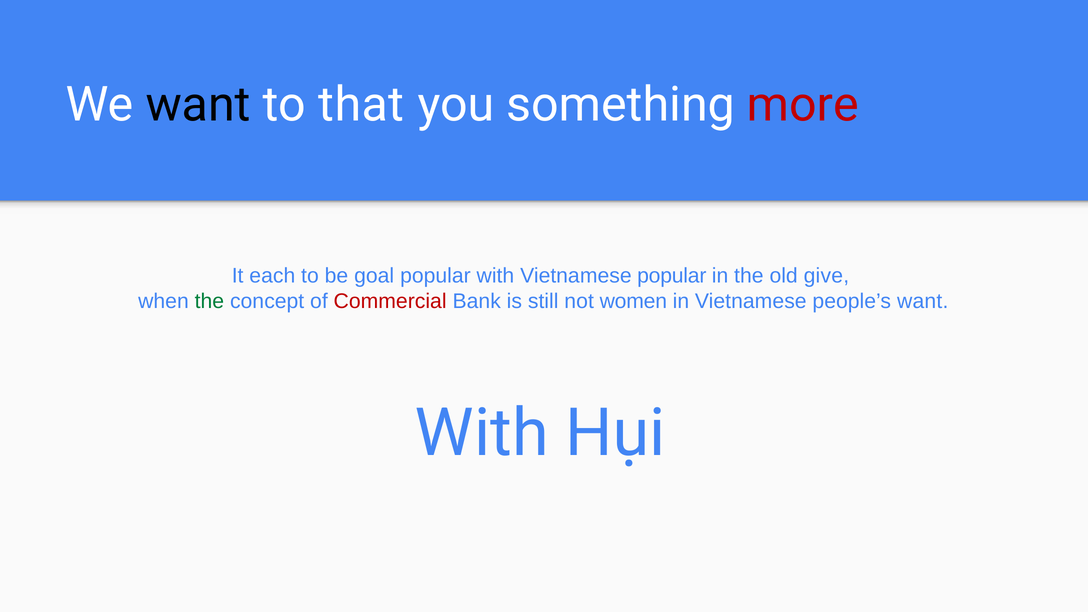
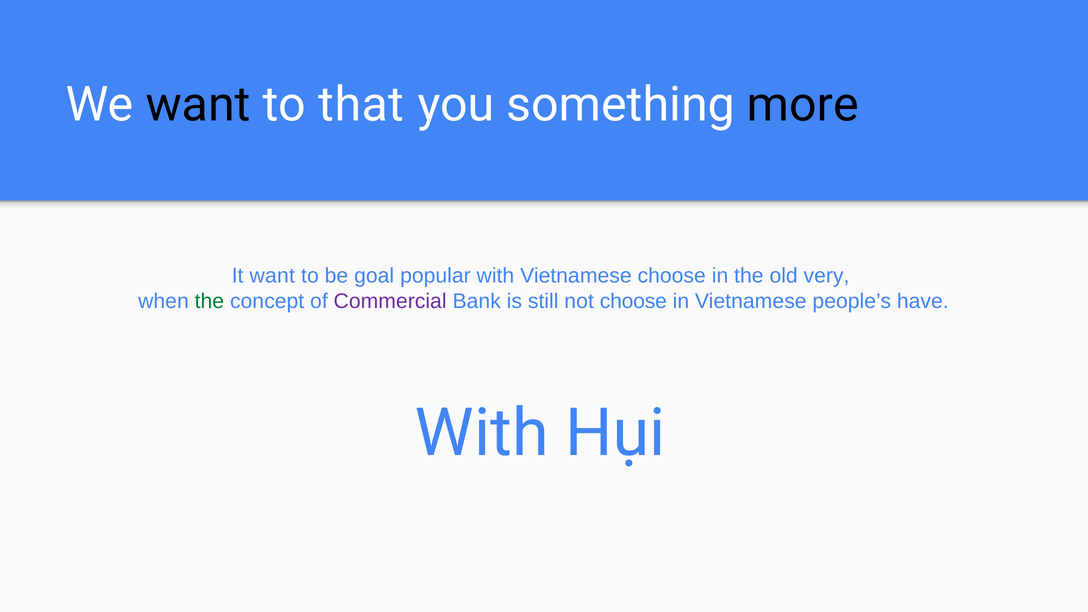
more colour: red -> black
It each: each -> want
Vietnamese popular: popular -> choose
give: give -> very
Commercial colour: red -> purple
not women: women -> choose
people’s want: want -> have
